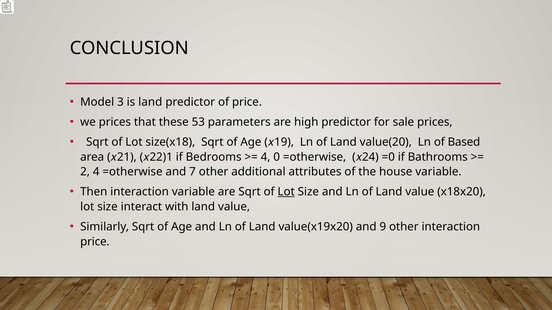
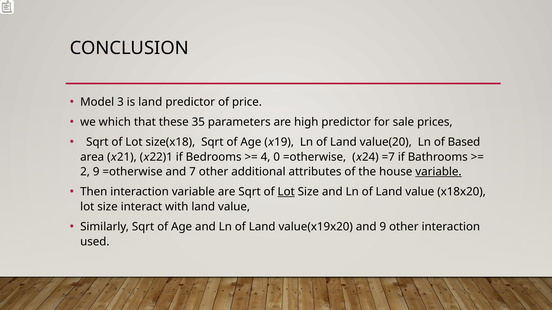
we prices: prices -> which
53: 53 -> 35
=0: =0 -> =7
2 4: 4 -> 9
variable at (438, 172) underline: none -> present
price at (95, 242): price -> used
